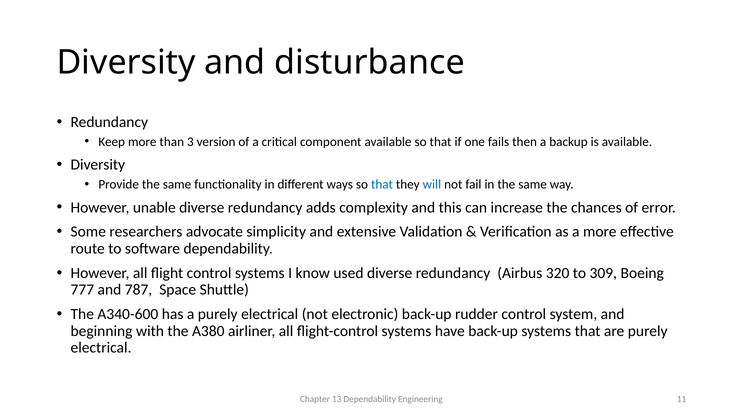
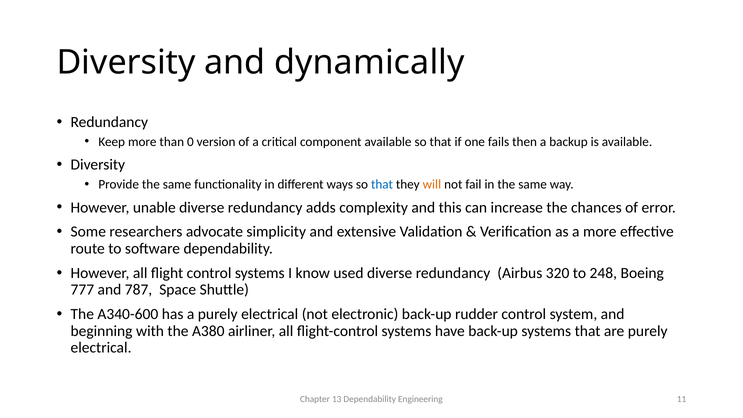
disturbance: disturbance -> dynamically
3: 3 -> 0
will colour: blue -> orange
309: 309 -> 248
